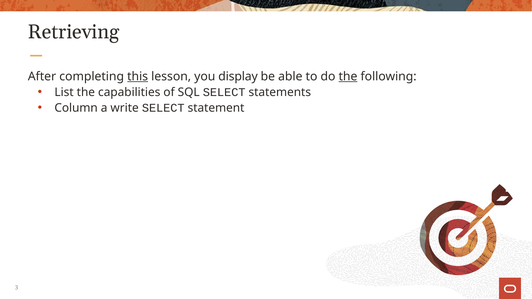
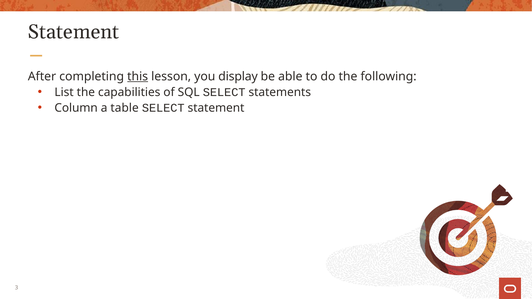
Retrieving at (74, 32): Retrieving -> Statement
the at (348, 76) underline: present -> none
write: write -> table
